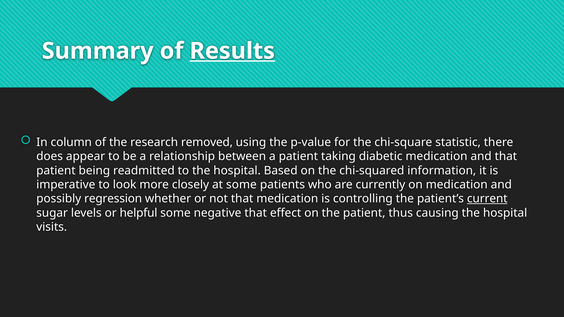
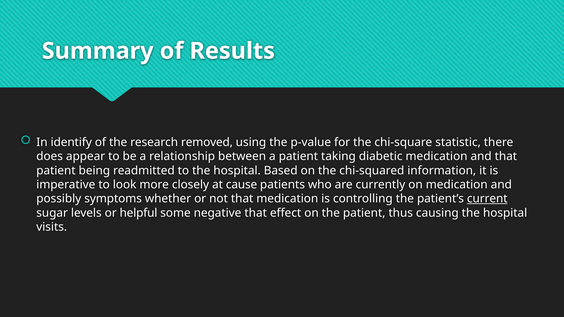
Results underline: present -> none
column: column -> identify
at some: some -> cause
regression: regression -> symptoms
